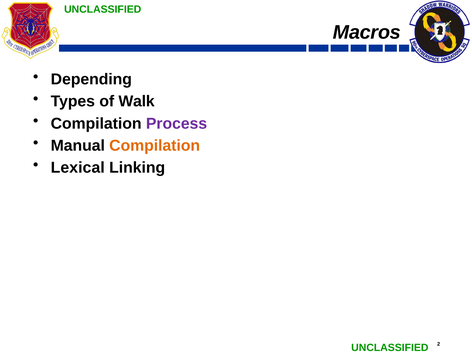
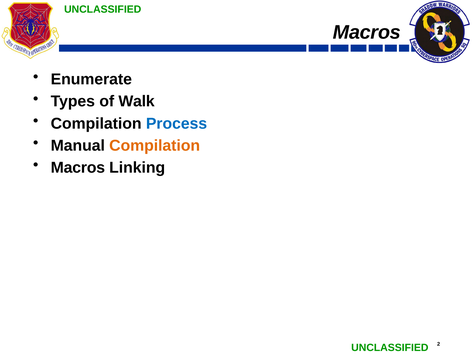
Depending: Depending -> Enumerate
Process colour: purple -> blue
Lexical at (78, 168): Lexical -> Macros
